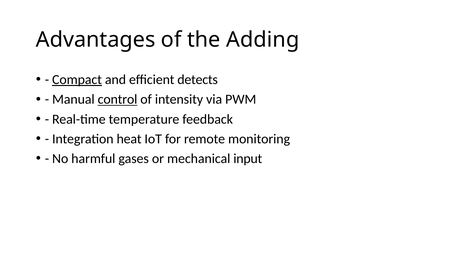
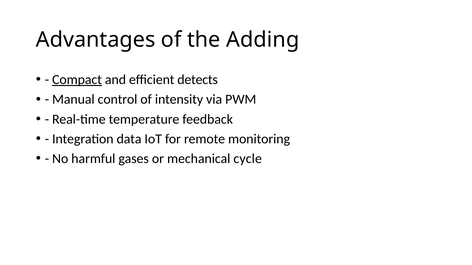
control underline: present -> none
heat: heat -> data
input: input -> cycle
